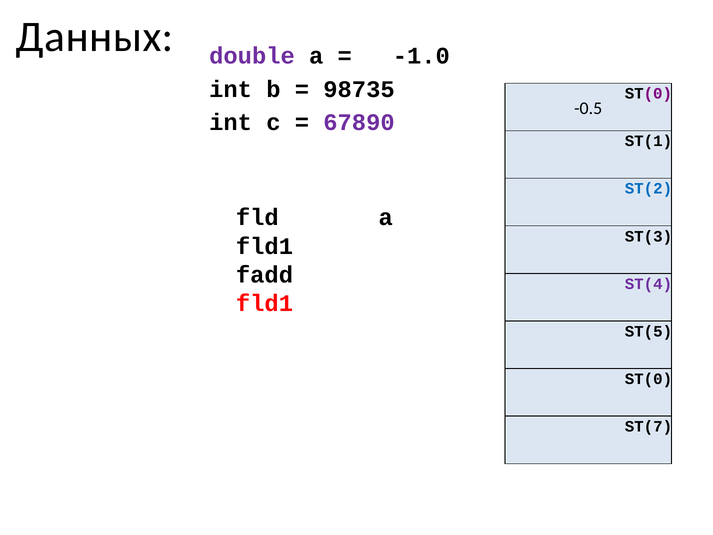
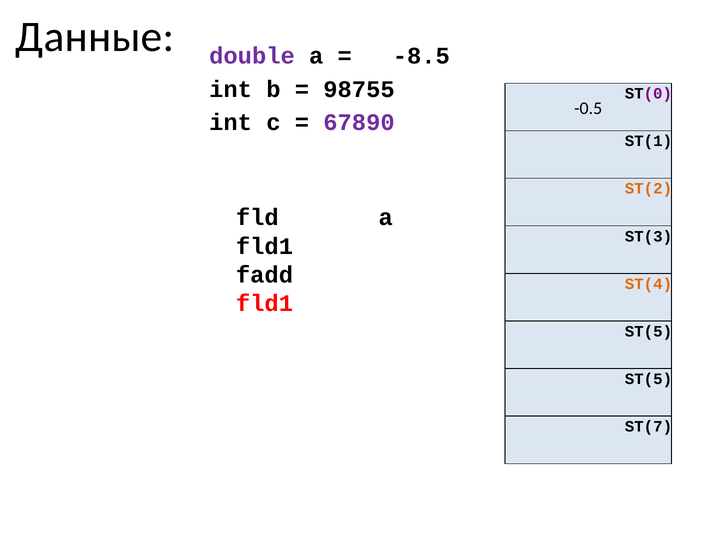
Данных: Данных -> Данные
-1.0: -1.0 -> -8.5
98735: 98735 -> 98755
ST(2 colour: blue -> orange
ST(4 colour: purple -> orange
ST(0 at (648, 379): ST(0 -> ST(5
